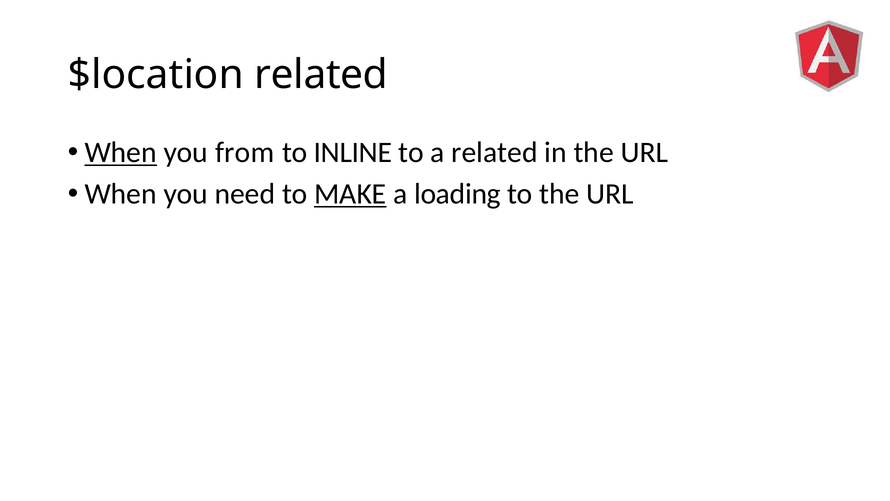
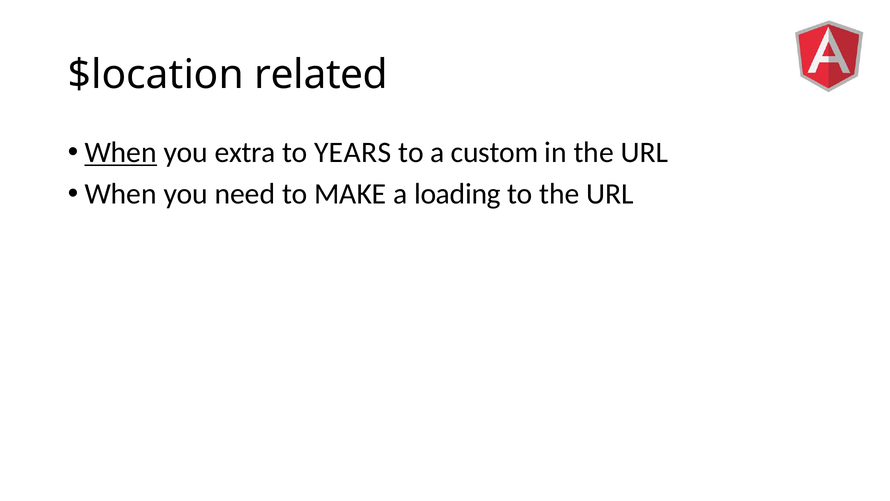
from: from -> extra
INLINE: INLINE -> YEARS
a related: related -> custom
MAKE underline: present -> none
